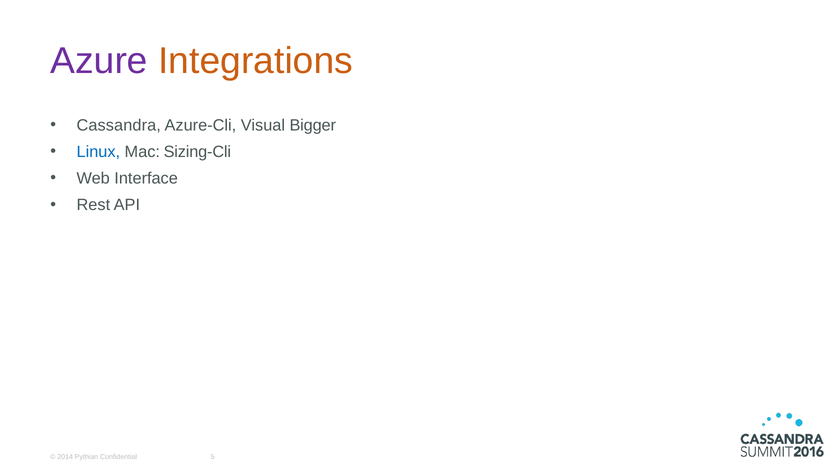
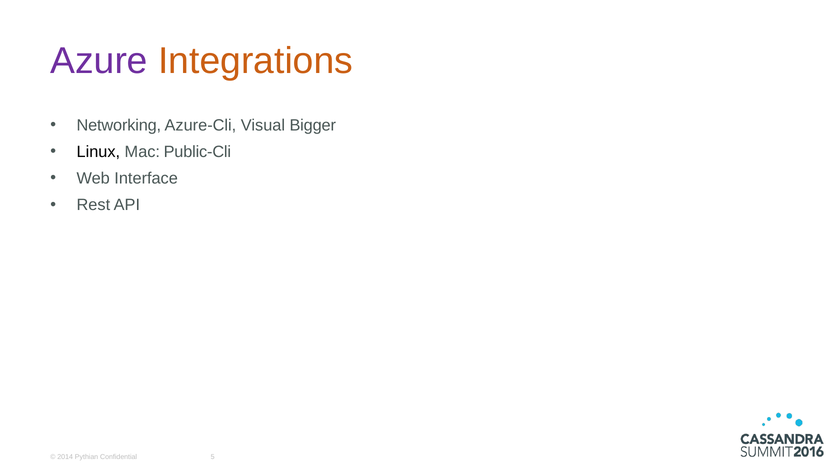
Cassandra: Cassandra -> Networking
Linux colour: blue -> black
Sizing-Cli: Sizing-Cli -> Public-Cli
